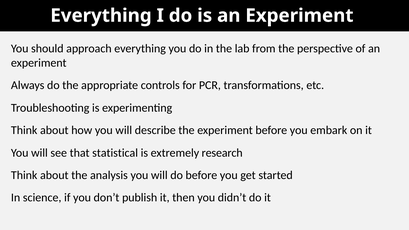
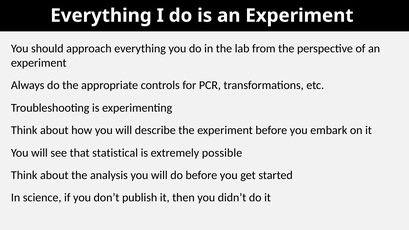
research: research -> possible
